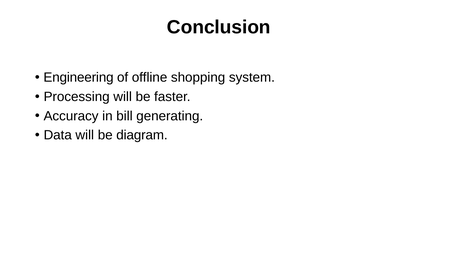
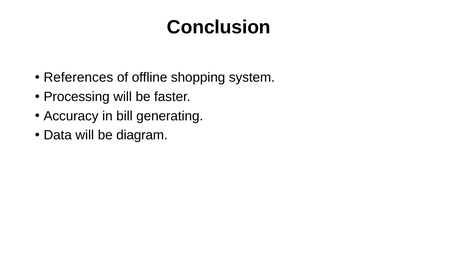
Engineering: Engineering -> References
